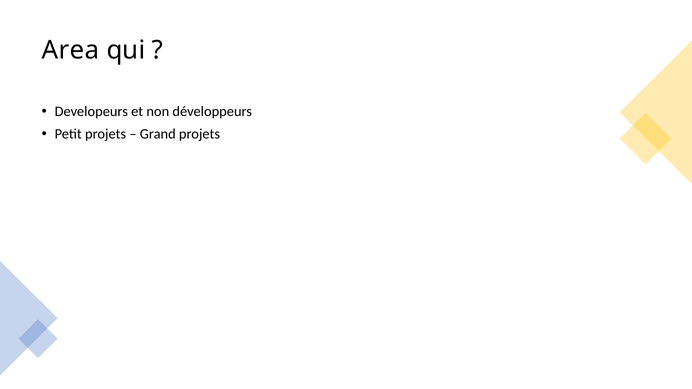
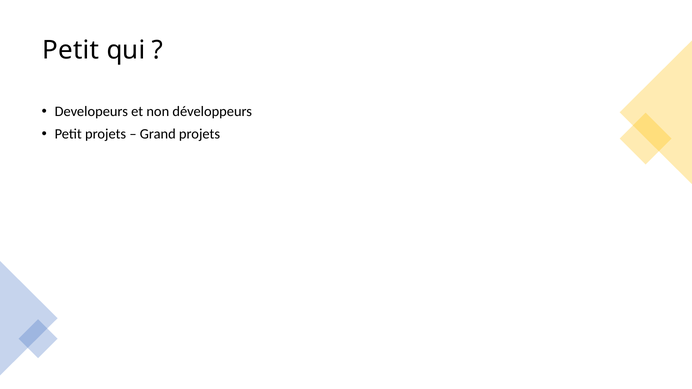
Area at (71, 50): Area -> Petit
